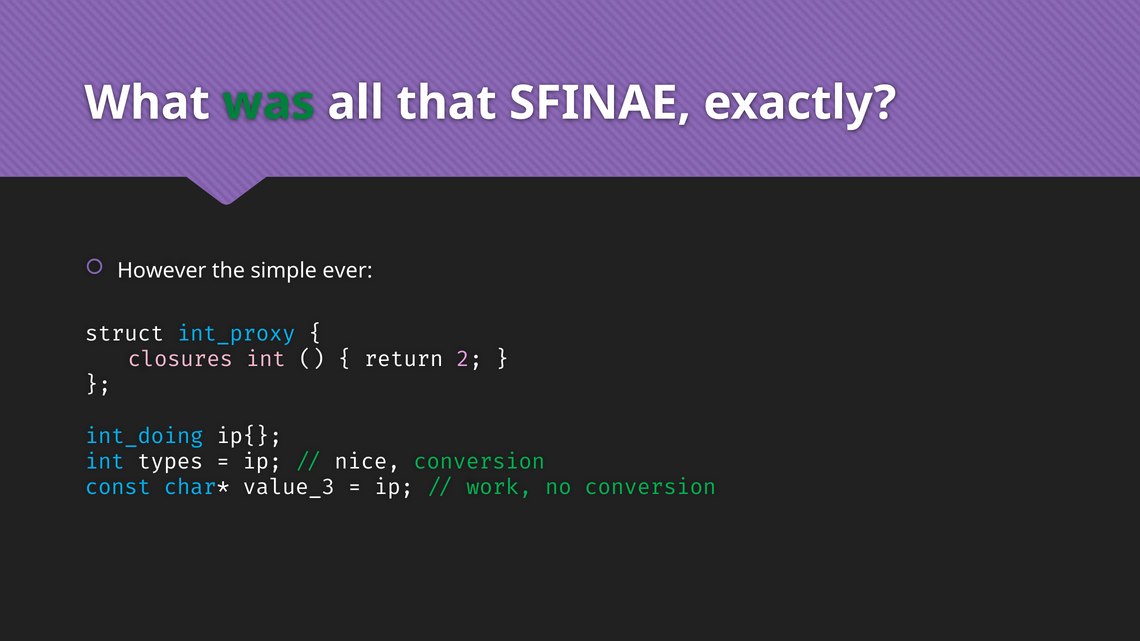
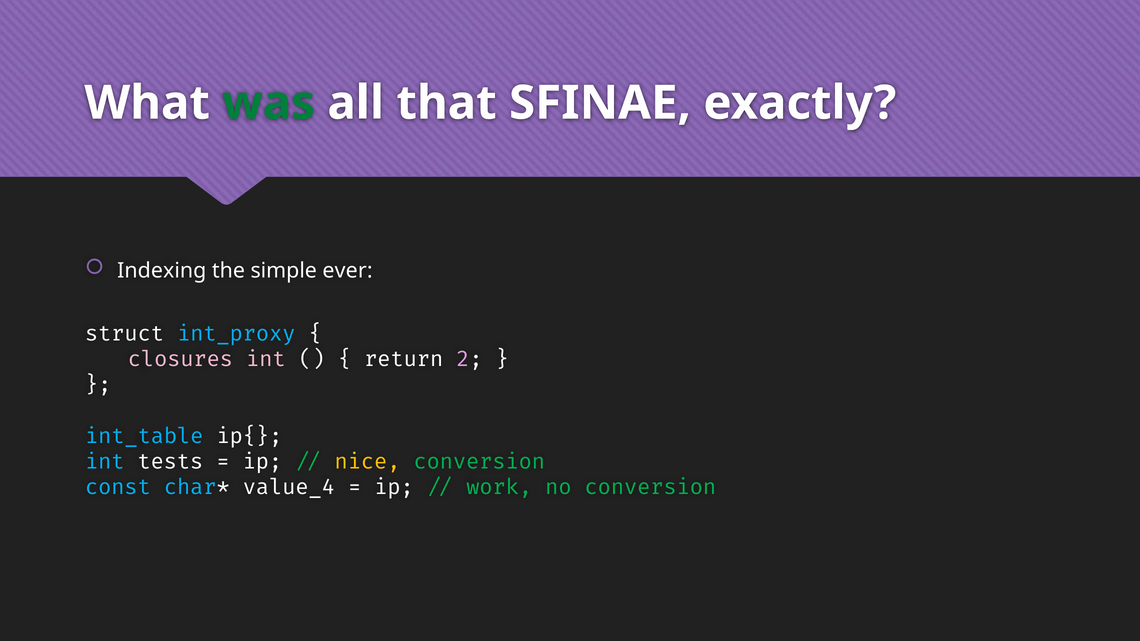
However: However -> Indexing
int_doing: int_doing -> int_table
types: types -> tests
nice colour: white -> yellow
value_3: value_3 -> value_4
